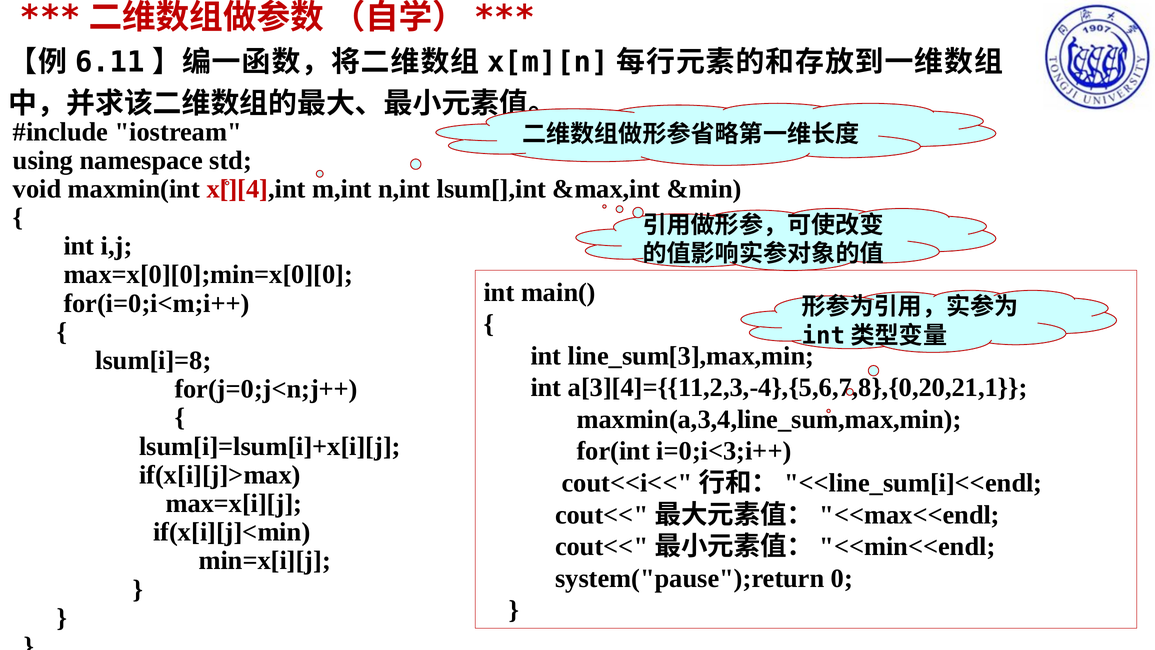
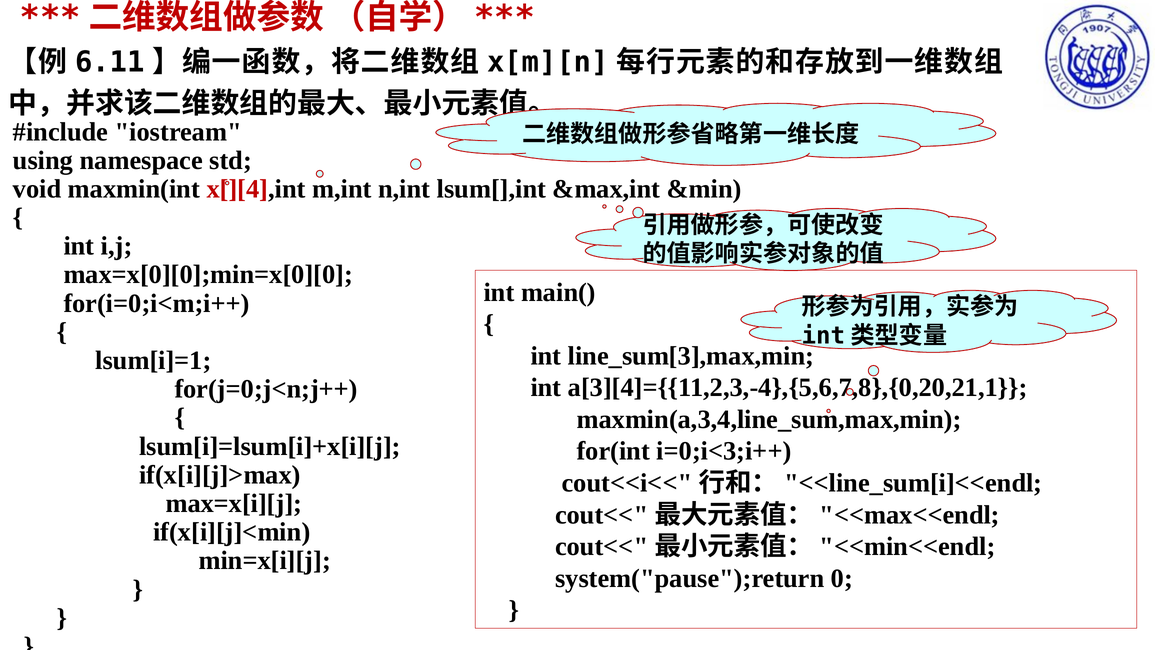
lsum[i]=8: lsum[i]=8 -> lsum[i]=1
